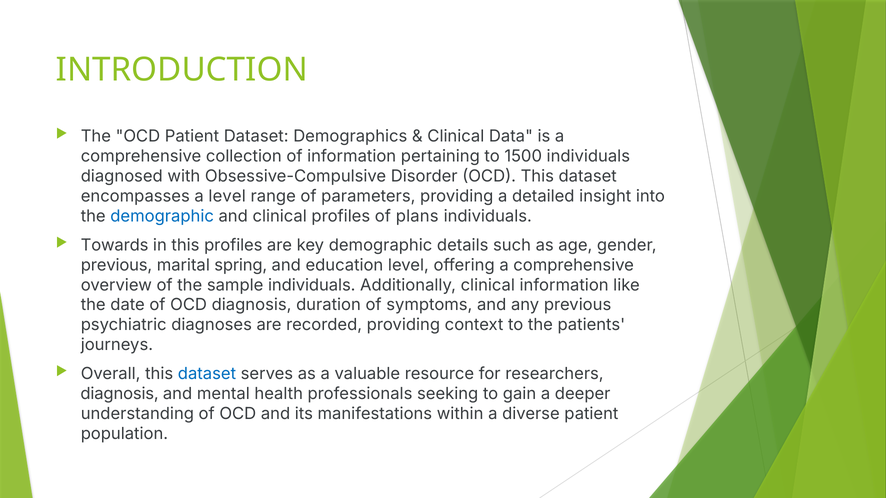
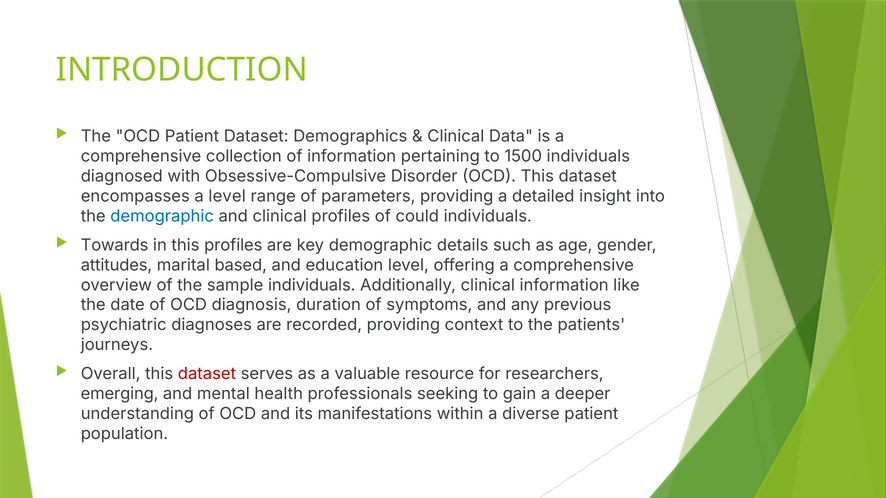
plans: plans -> could
previous at (117, 265): previous -> attitudes
spring: spring -> based
dataset at (207, 374) colour: blue -> red
diagnosis at (120, 394): diagnosis -> emerging
